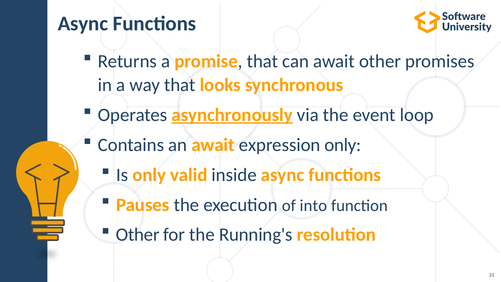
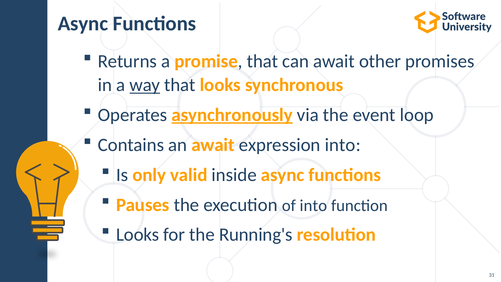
way underline: none -> present
expression only: only -> into
Other at (138, 235): Other -> Looks
